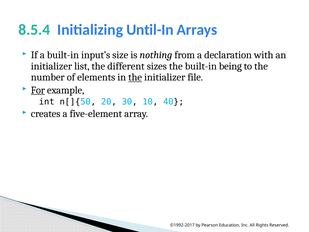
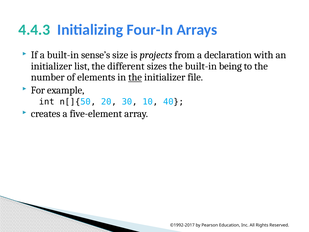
8.5.4: 8.5.4 -> 4.4.3
Until-In: Until-In -> Four-In
input’s: input’s -> sense’s
nothing: nothing -> projects
For underline: present -> none
